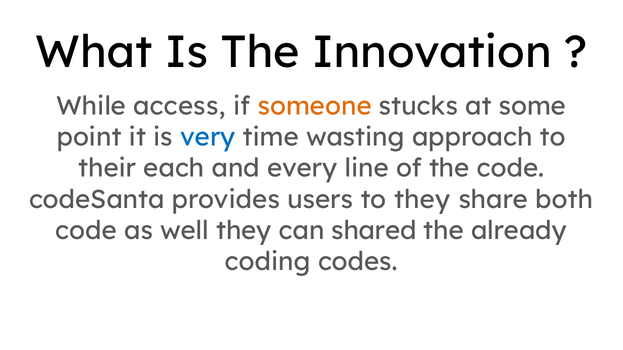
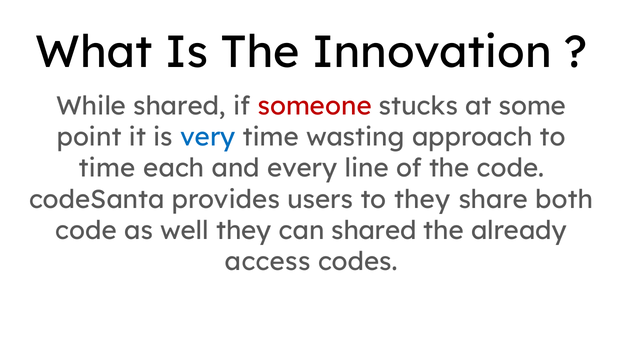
While access: access -> shared
someone colour: orange -> red
their at (107, 169): their -> time
coding: coding -> access
